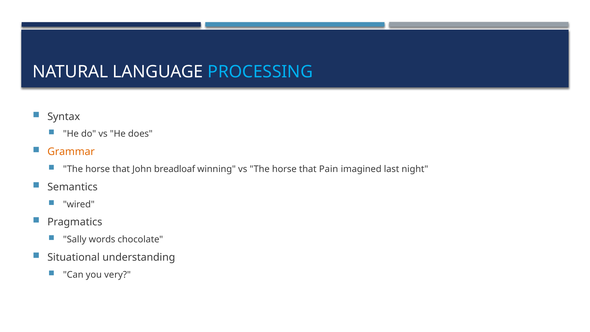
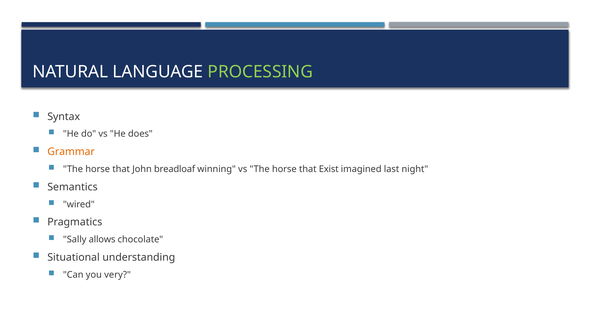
PROCESSING colour: light blue -> light green
Pain: Pain -> Exist
words: words -> allows
